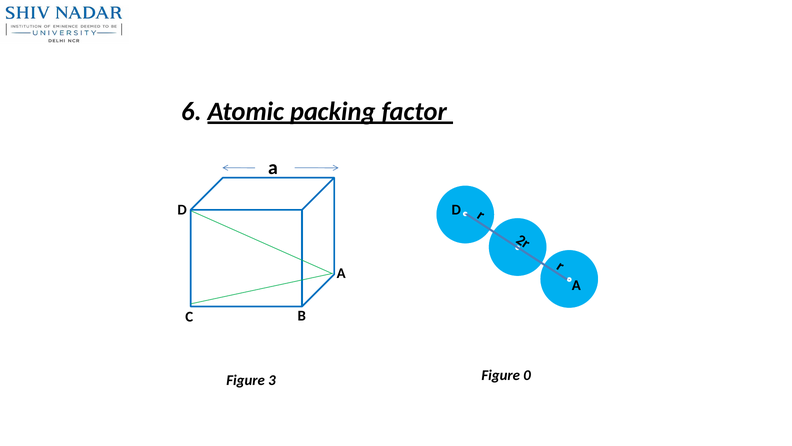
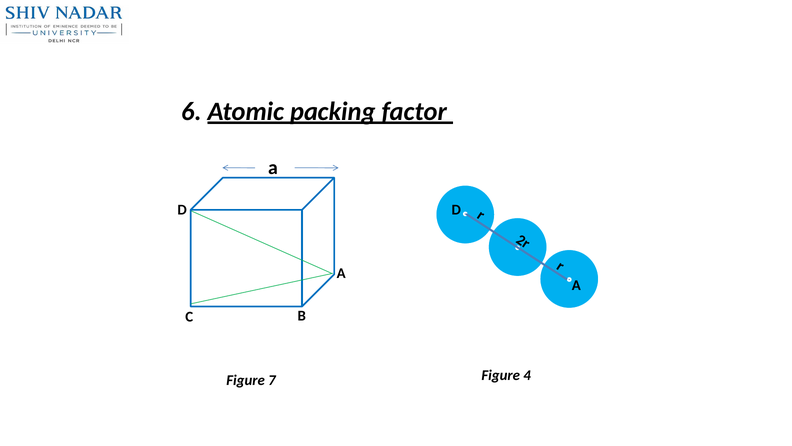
0: 0 -> 4
3: 3 -> 7
